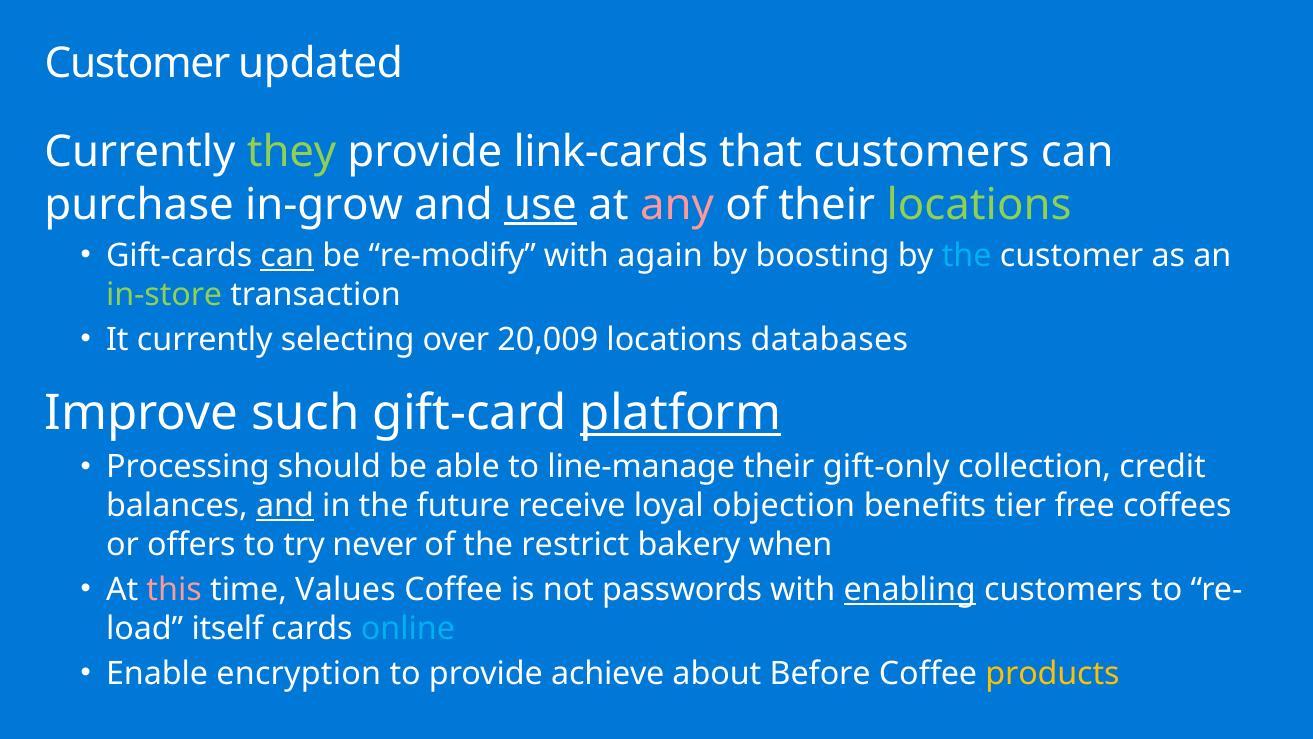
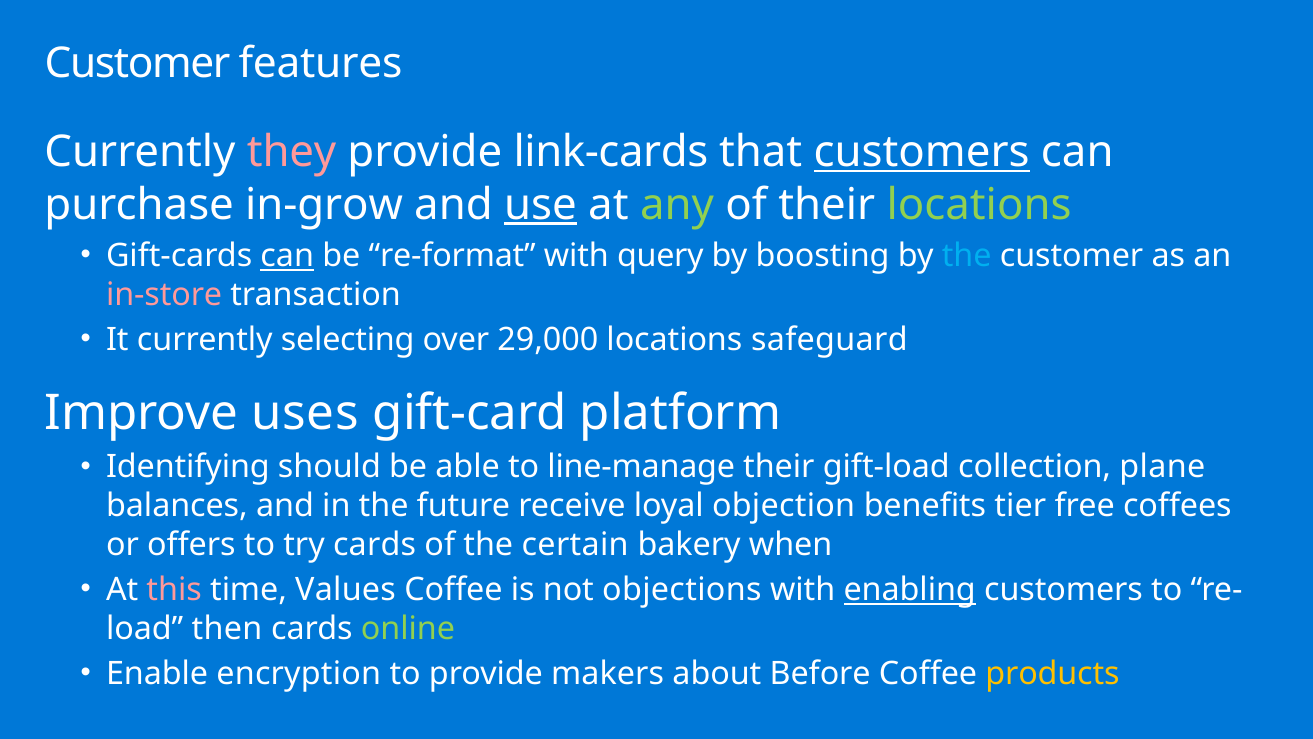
updated: updated -> features
they colour: light green -> pink
customers at (922, 152) underline: none -> present
any colour: pink -> light green
re-modify: re-modify -> re-format
again: again -> query
in-store colour: light green -> pink
20,009: 20,009 -> 29,000
databases: databases -> safeguard
such: such -> uses
platform underline: present -> none
Processing: Processing -> Identifying
gift-only: gift-only -> gift-load
credit: credit -> plane
and at (285, 506) underline: present -> none
try never: never -> cards
restrict: restrict -> certain
passwords: passwords -> objections
itself: itself -> then
online colour: light blue -> light green
achieve: achieve -> makers
